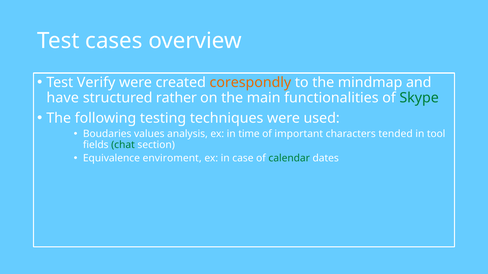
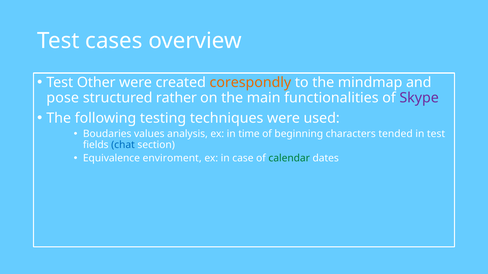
Verify: Verify -> Other
have: have -> pose
Skype colour: green -> purple
important: important -> beginning
in tool: tool -> test
chat colour: green -> blue
